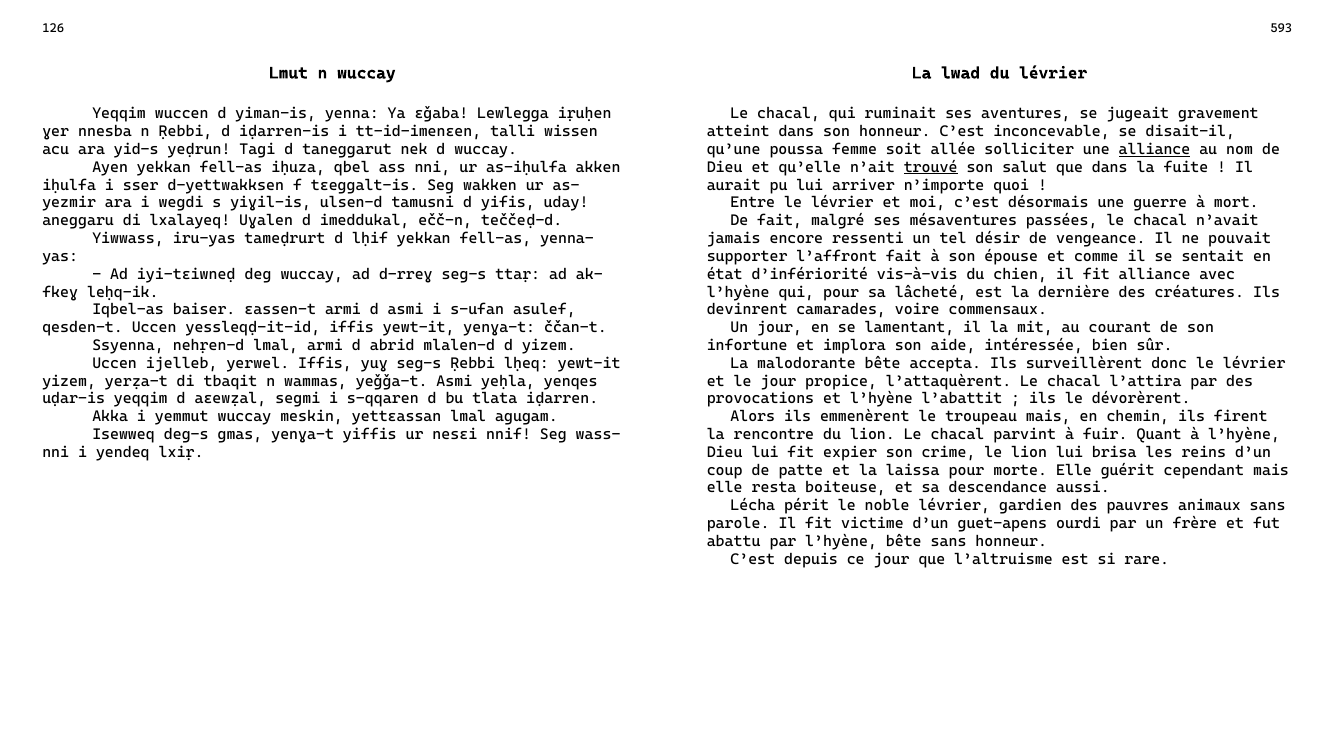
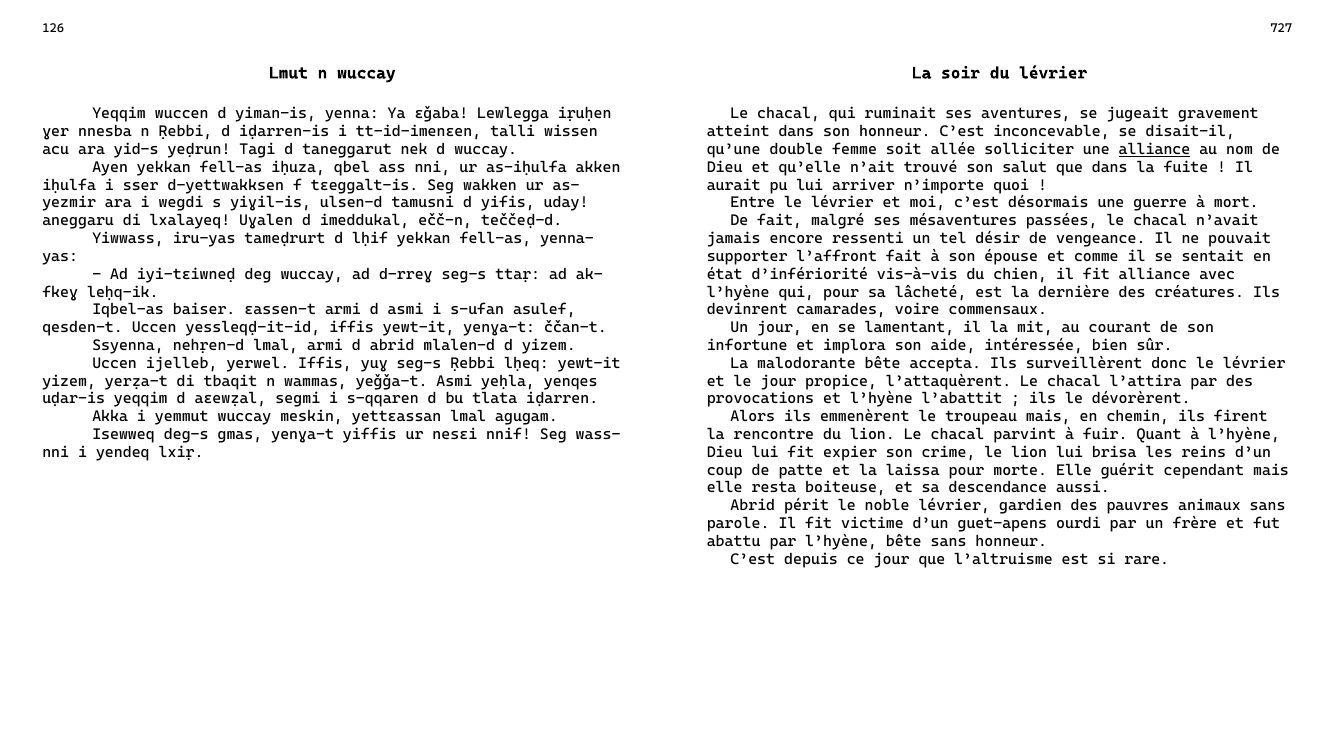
593: 593 -> 727
lwad: lwad -> soir
poussa: poussa -> double
trouvé underline: present -> none
Lécha at (753, 506): Lécha -> Abrid
